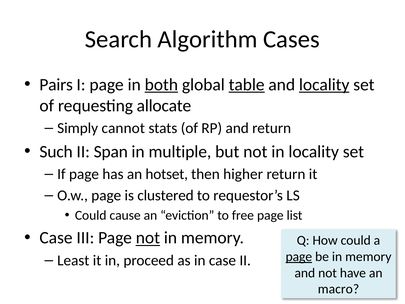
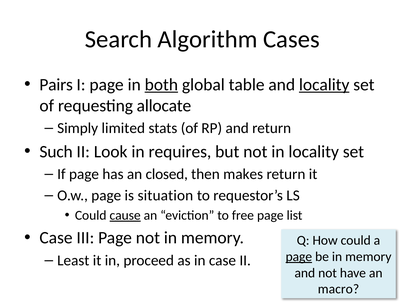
table underline: present -> none
cannot: cannot -> limited
Span: Span -> Look
multiple: multiple -> requires
hotset: hotset -> closed
higher: higher -> makes
clustered: clustered -> situation
cause underline: none -> present
not at (148, 238) underline: present -> none
